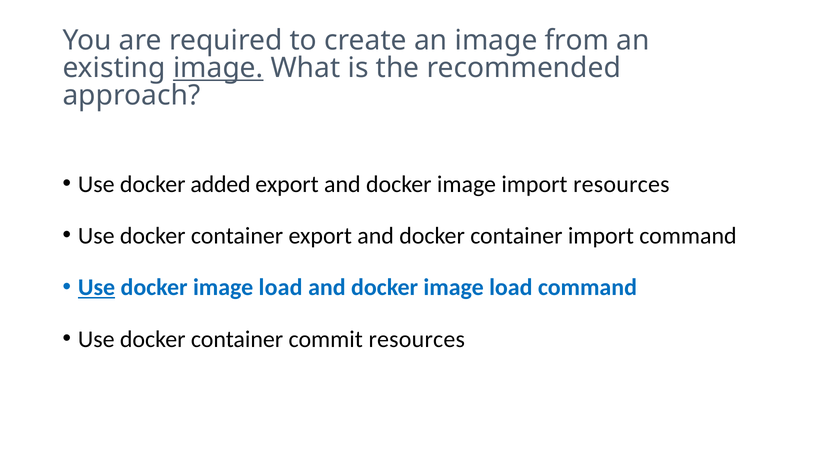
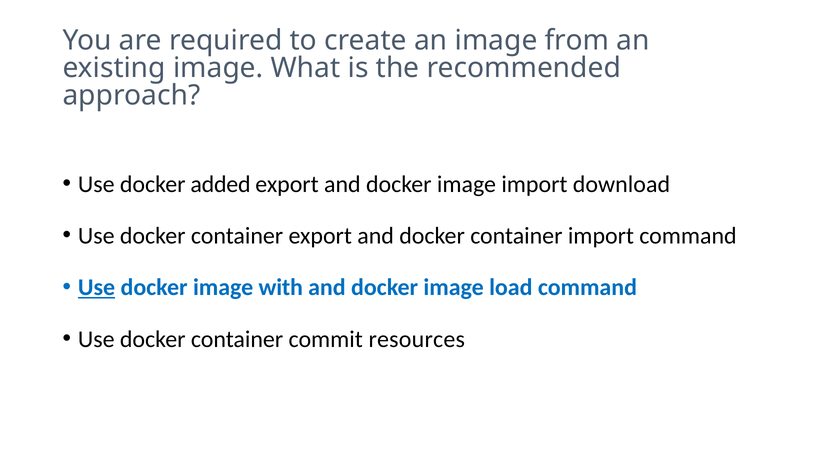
image at (218, 68) underline: present -> none
import resources: resources -> download
load at (281, 287): load -> with
